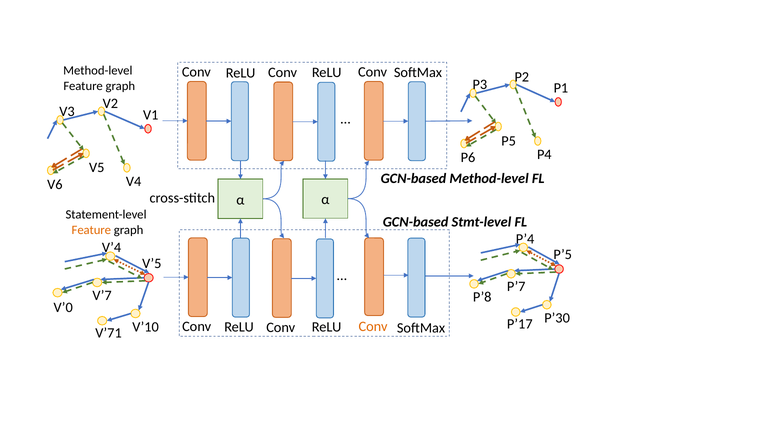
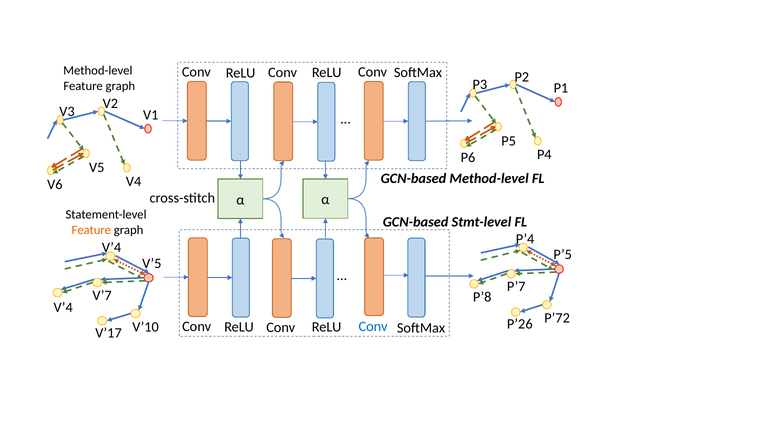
V’0 at (63, 307): V’0 -> V’4
P’30: P’30 -> P’72
P’17: P’17 -> P’26
Conv at (373, 327) colour: orange -> blue
V’71: V’71 -> V’17
